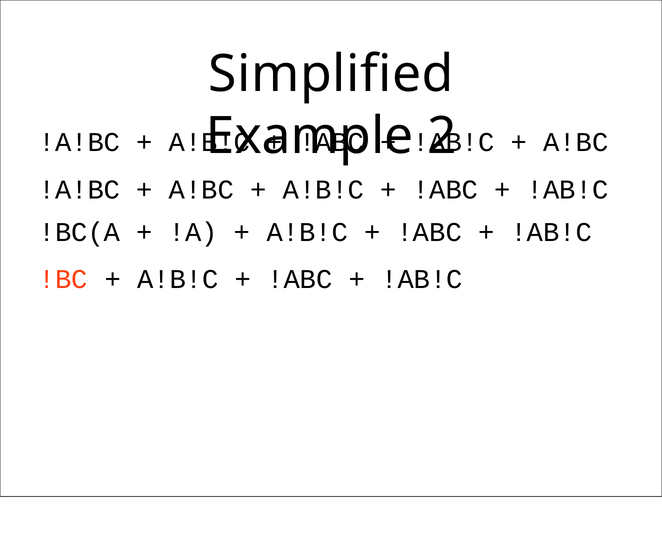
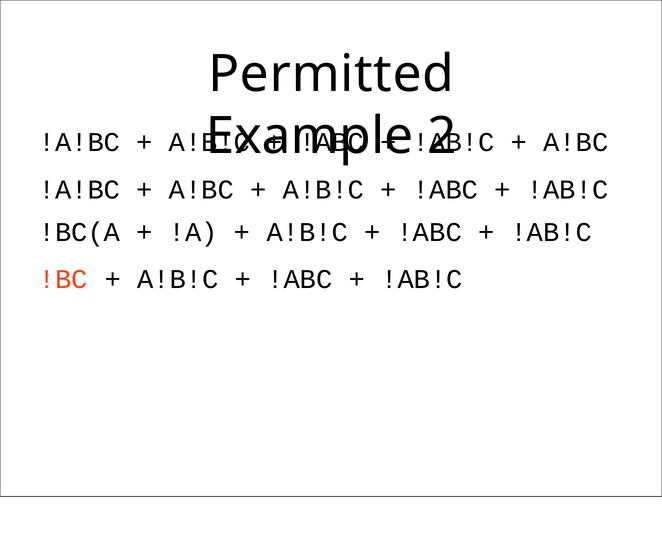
Simplified: Simplified -> Permitted
